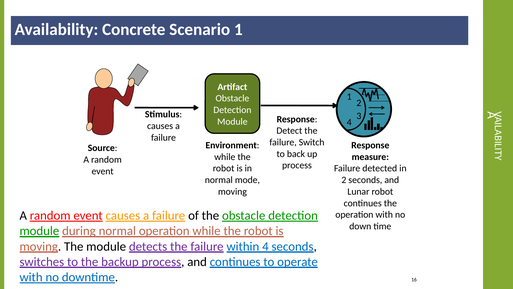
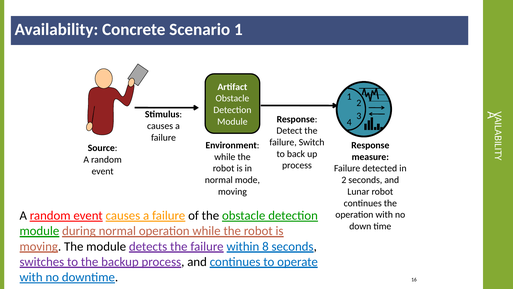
4 at (265, 246): 4 -> 8
